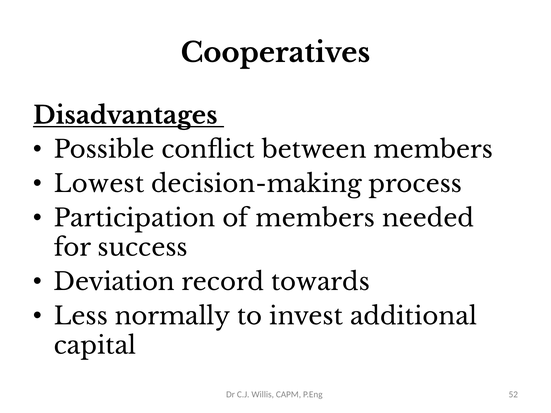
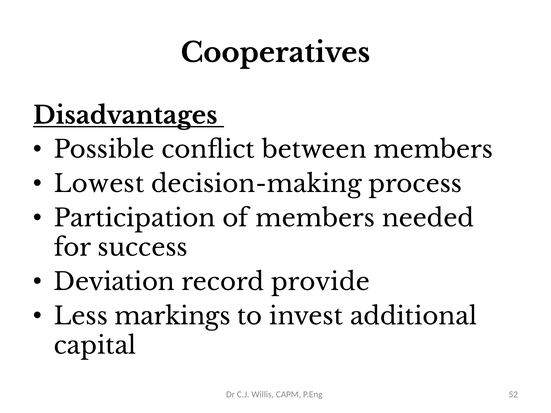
towards: towards -> provide
normally: normally -> markings
